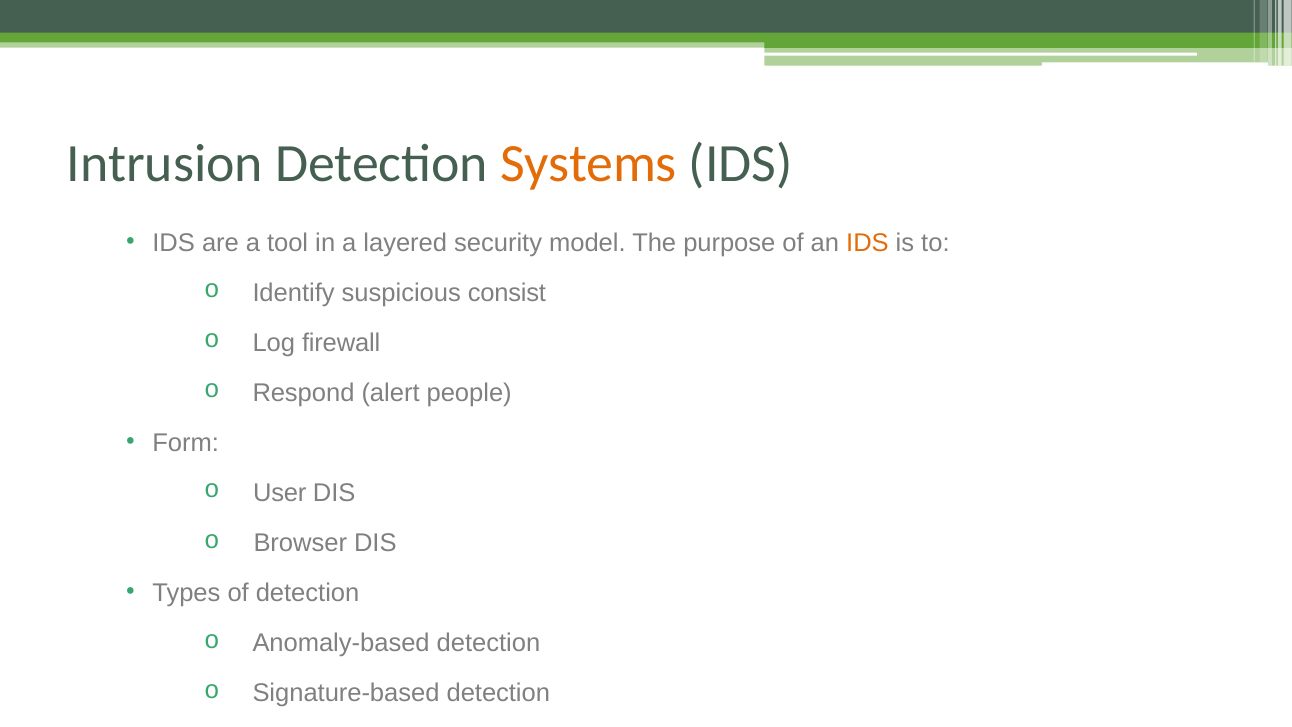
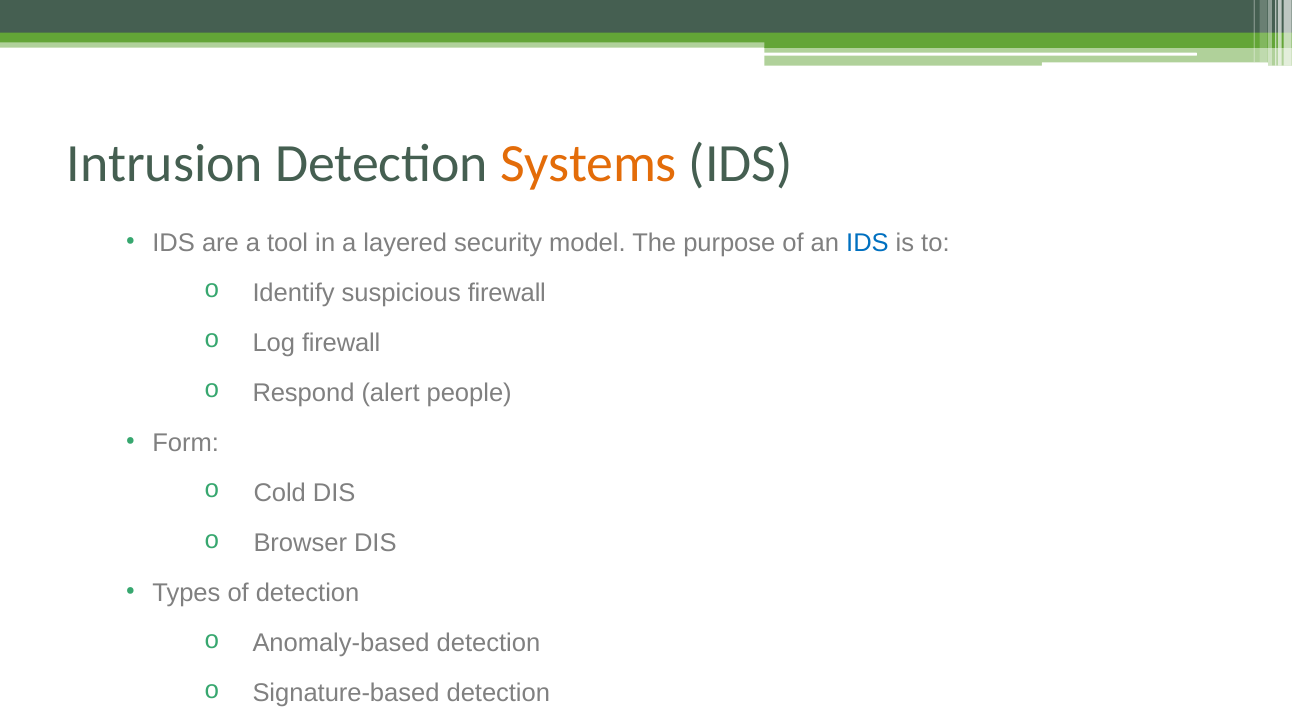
IDS at (867, 243) colour: orange -> blue
suspicious consist: consist -> firewall
User: User -> Cold
